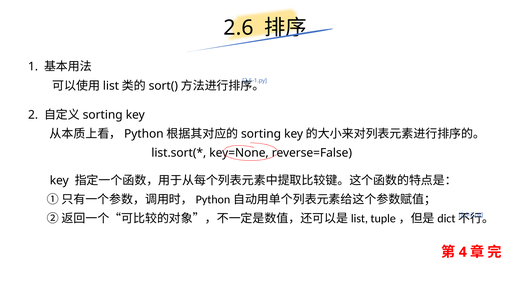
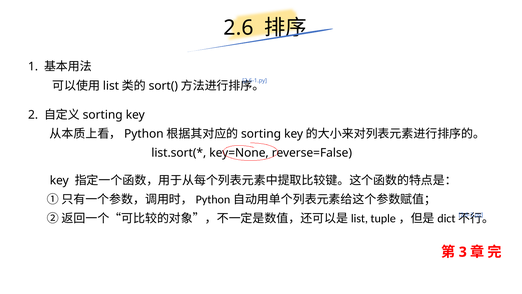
4: 4 -> 3
